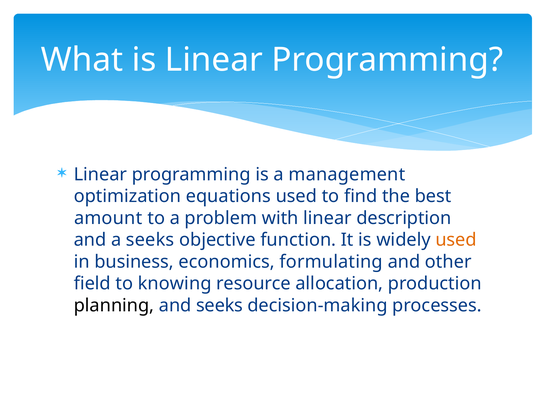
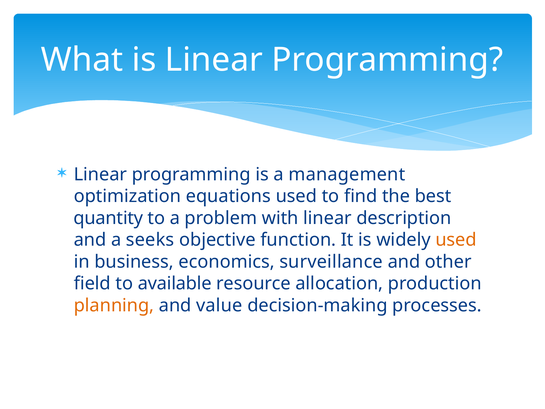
amount: amount -> quantity
formulating: formulating -> surveillance
knowing: knowing -> available
planning colour: black -> orange
and seeks: seeks -> value
